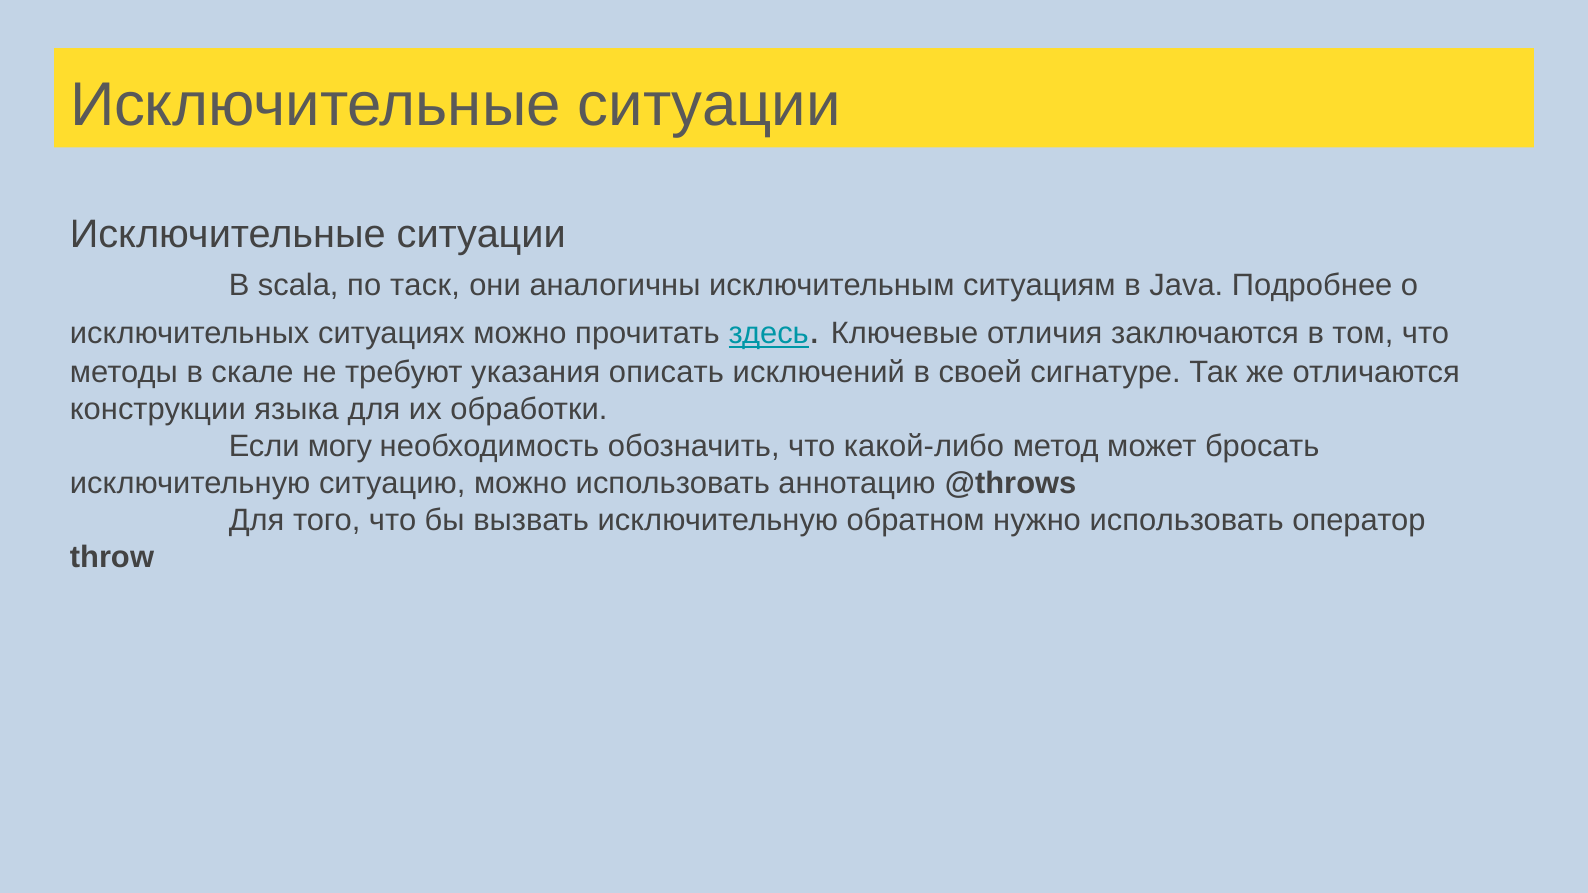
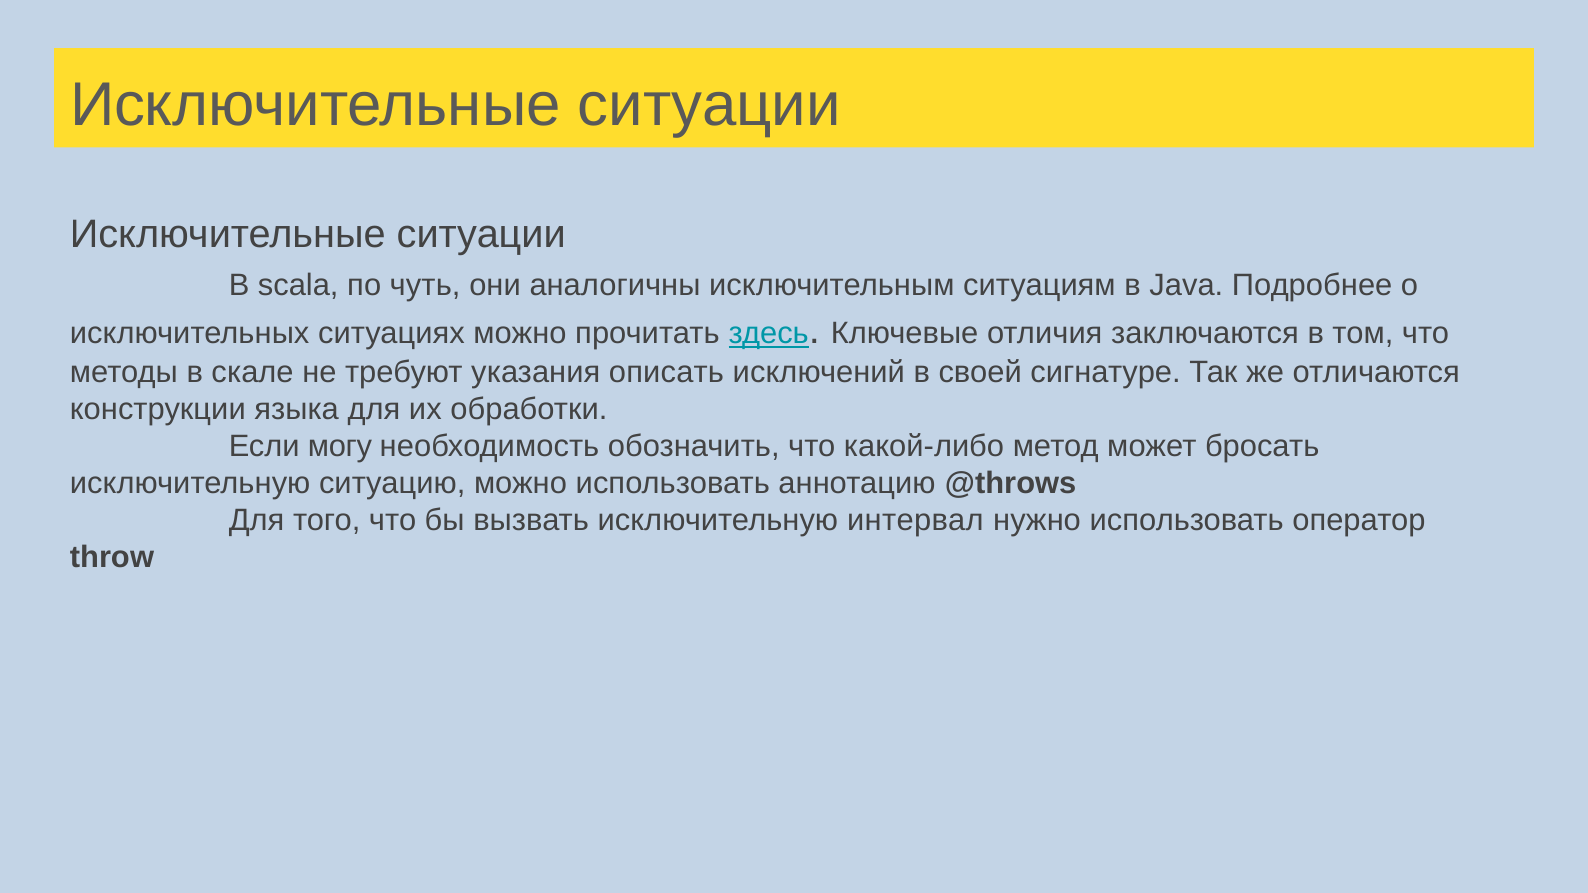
таск: таск -> чуть
обратном: обратном -> интервал
